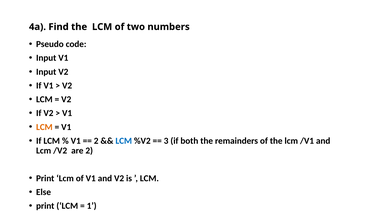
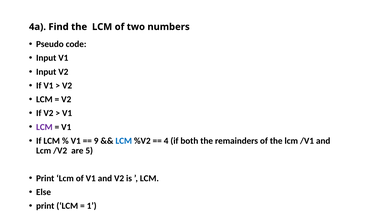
LCM at (44, 127) colour: orange -> purple
2 at (96, 141): 2 -> 9
3: 3 -> 4
are 2: 2 -> 5
